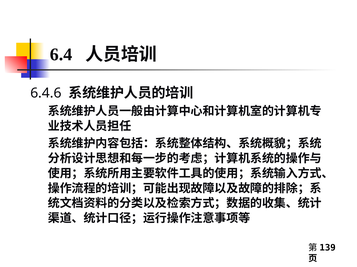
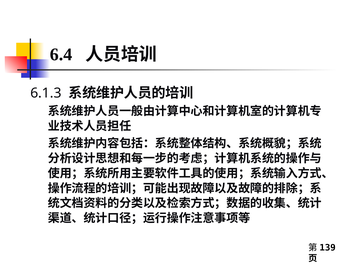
6.4.6: 6.4.6 -> 6.1.3
